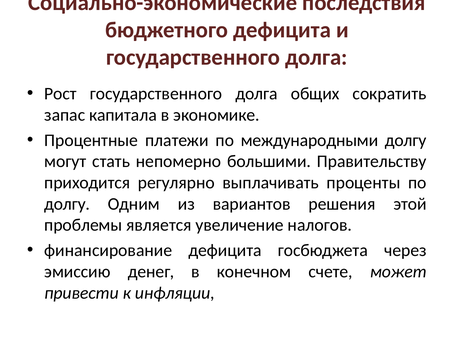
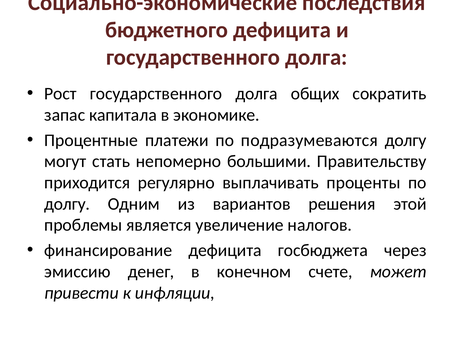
международными: международными -> подразумеваются
